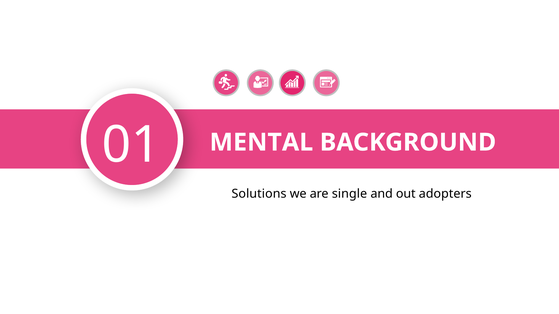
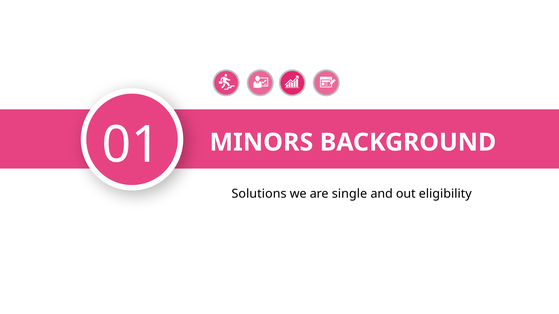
MENTAL: MENTAL -> MINORS
adopters: adopters -> eligibility
